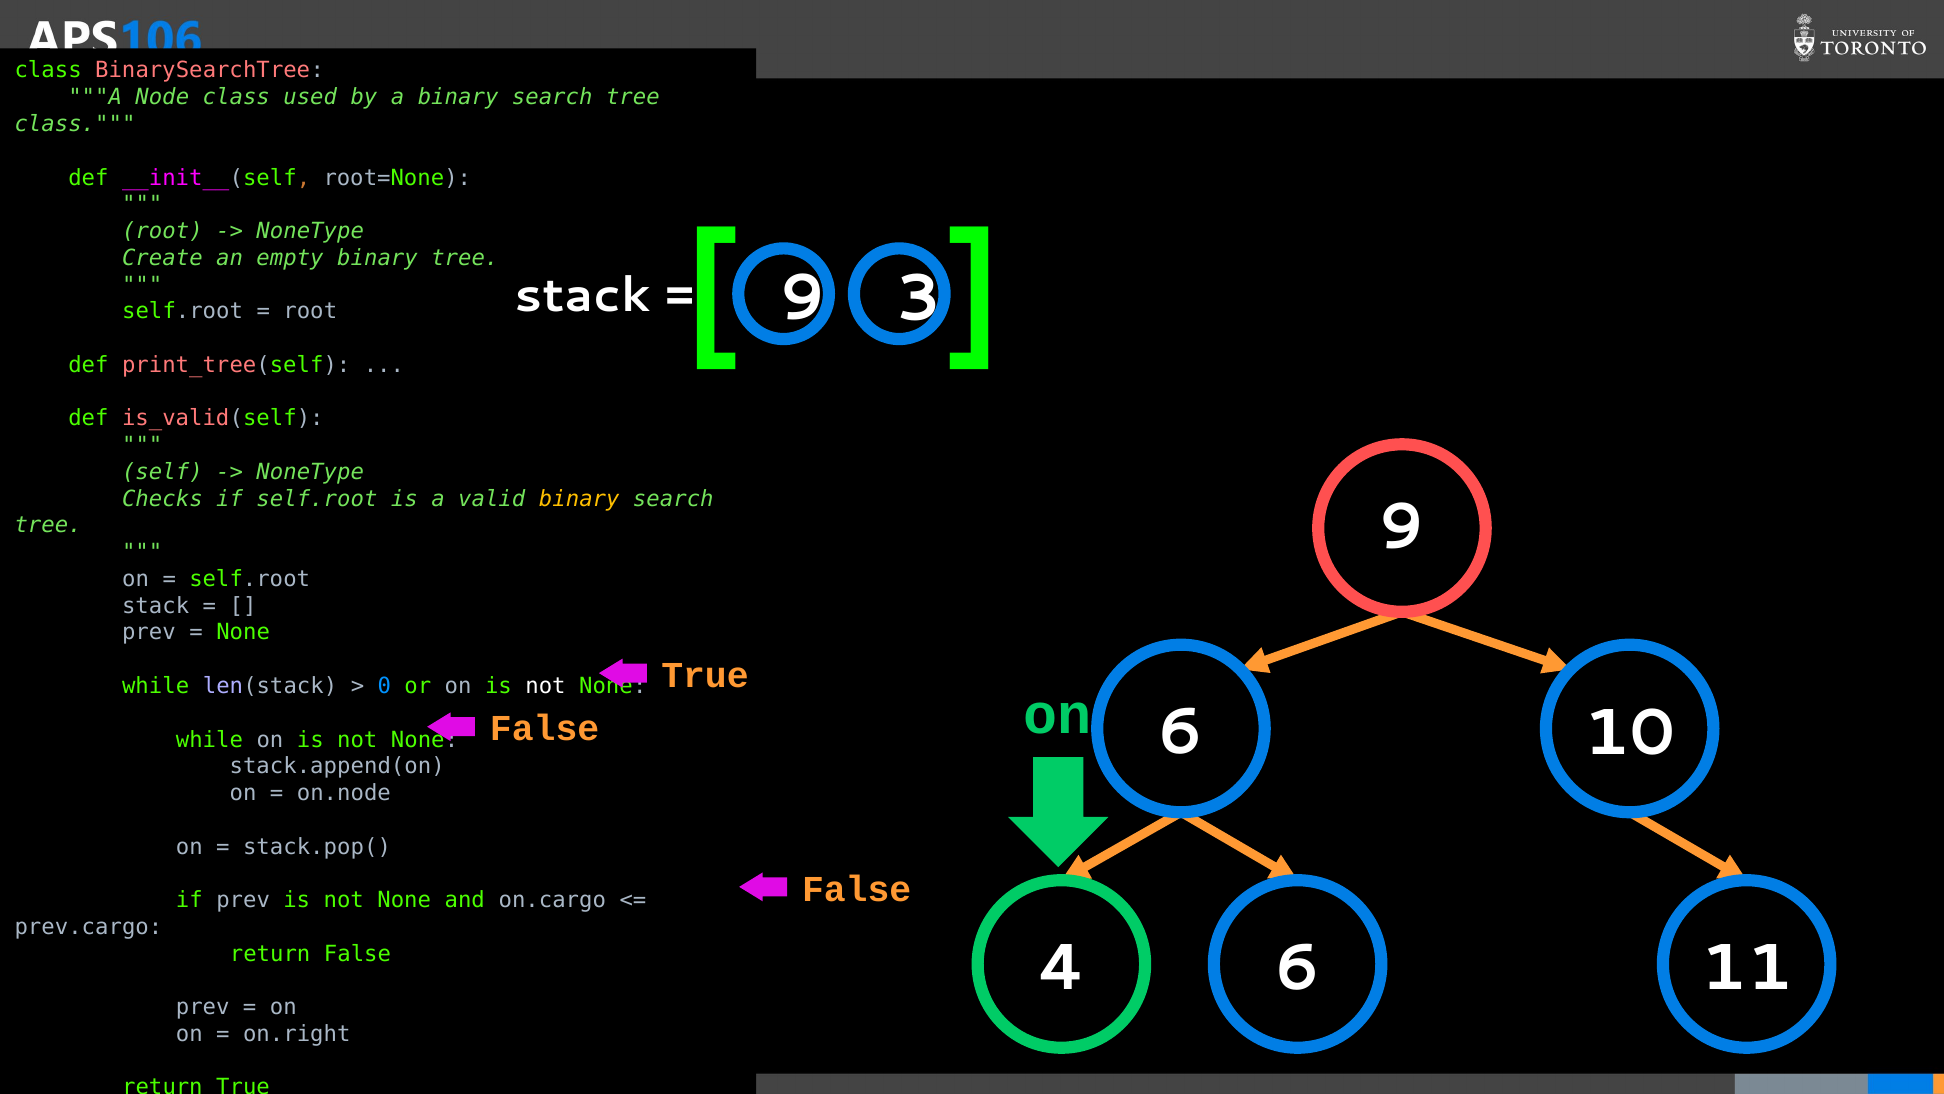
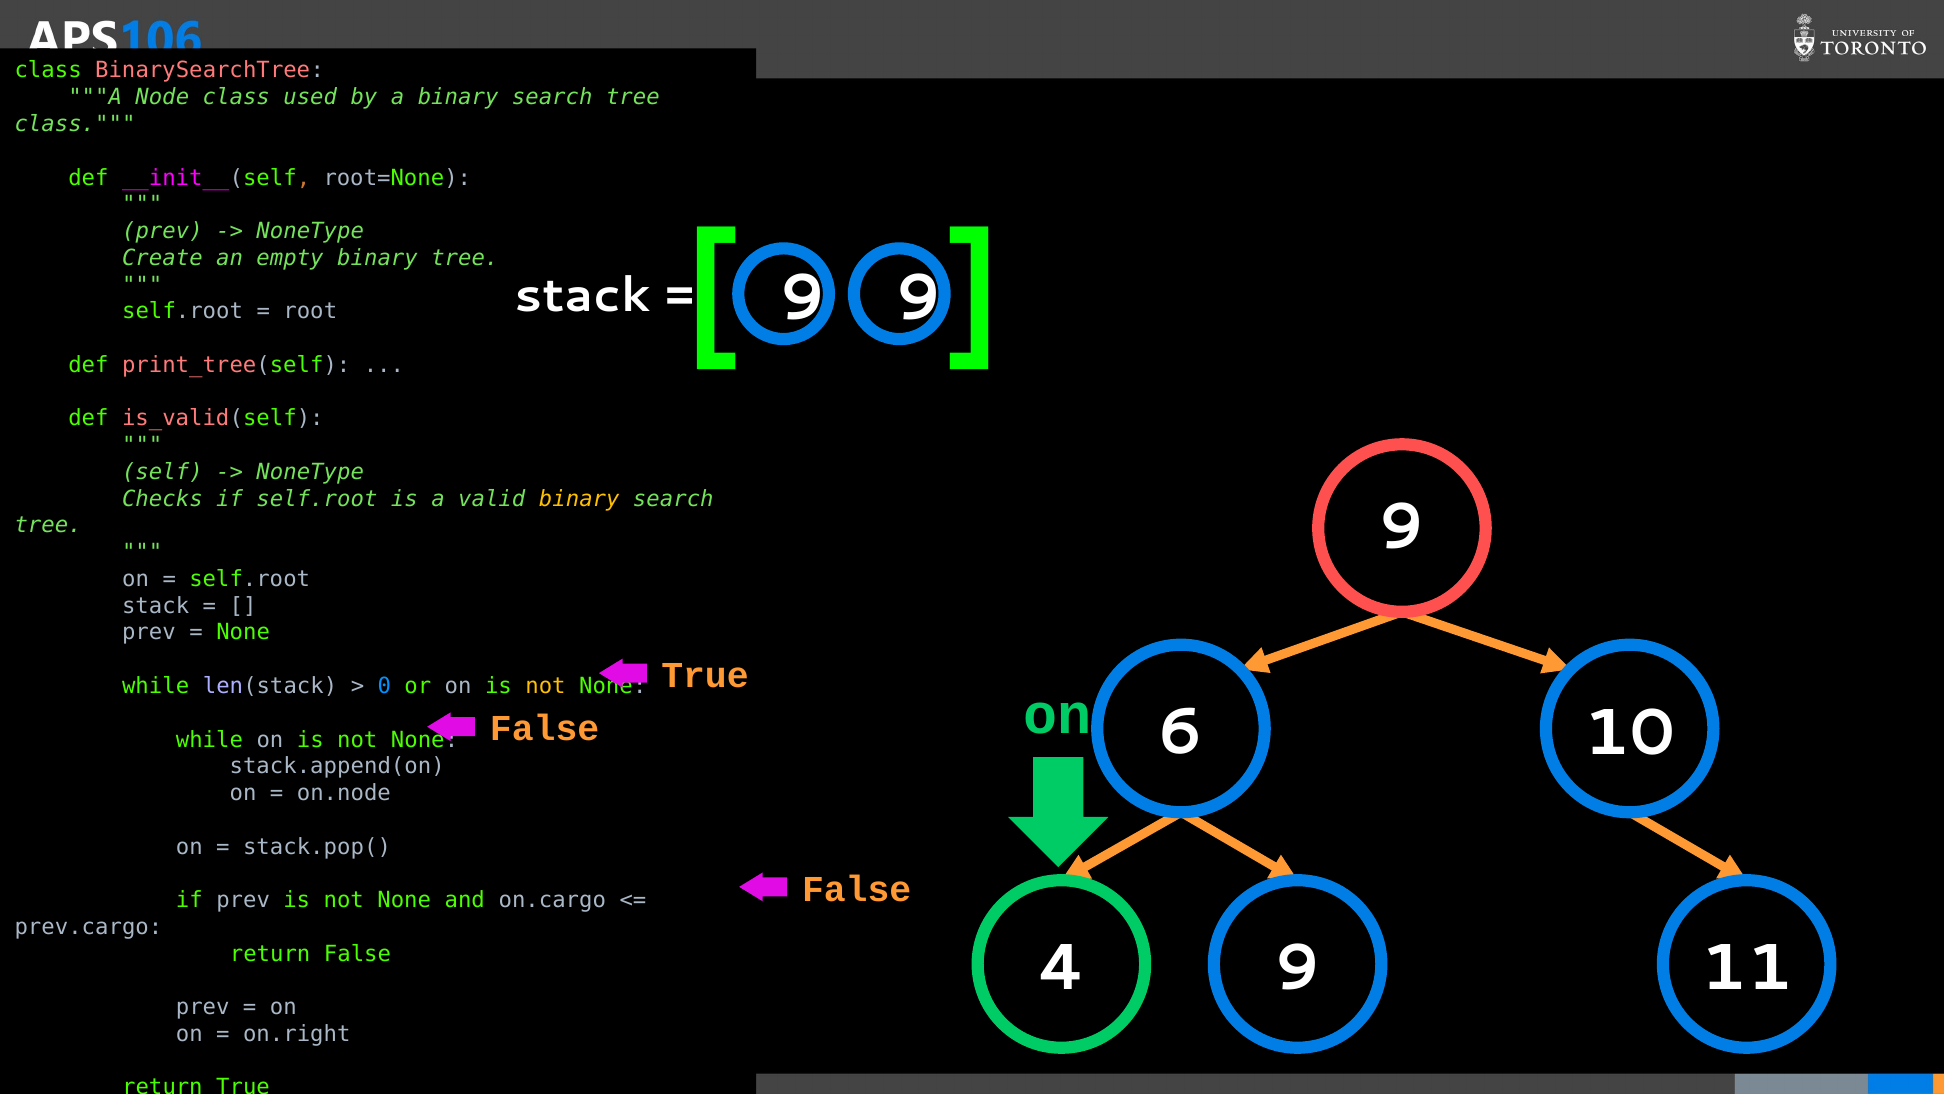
root at (162, 231): root -> prev
9 3: 3 -> 9
not at (545, 686) colour: white -> yellow
4 6: 6 -> 9
